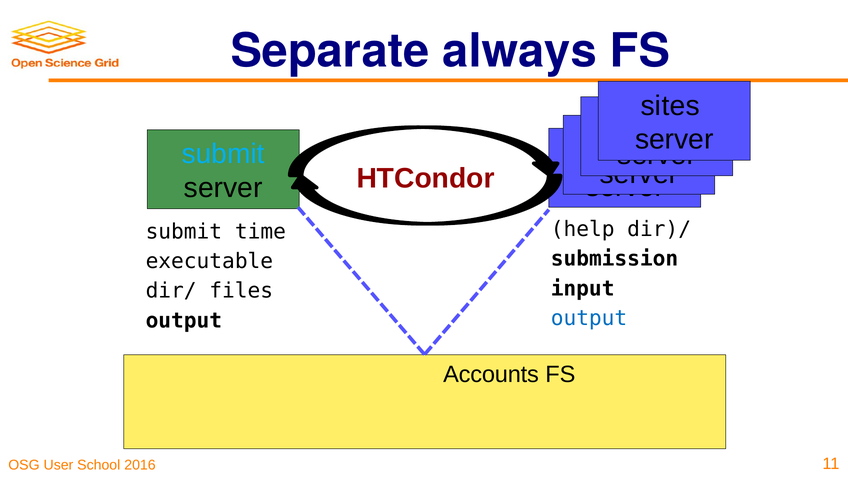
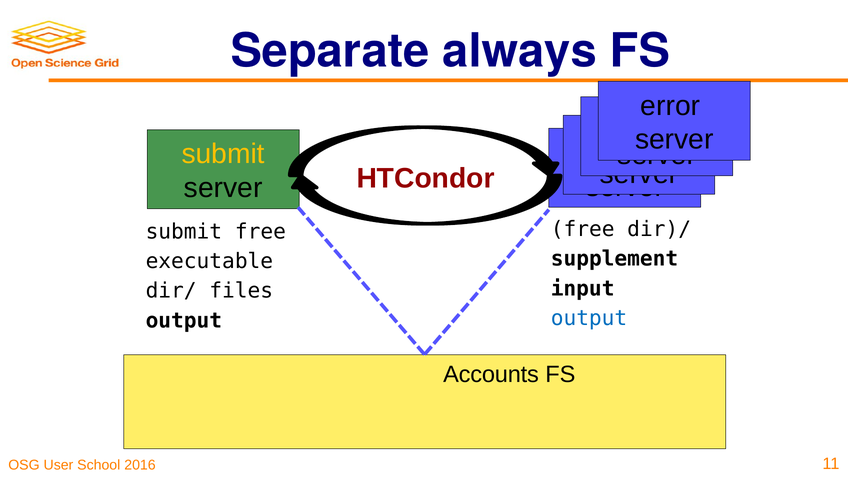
sites: sites -> error
submit at (223, 154) colour: light blue -> yellow
help at (583, 229): help -> free
submit time: time -> free
submission: submission -> supplement
